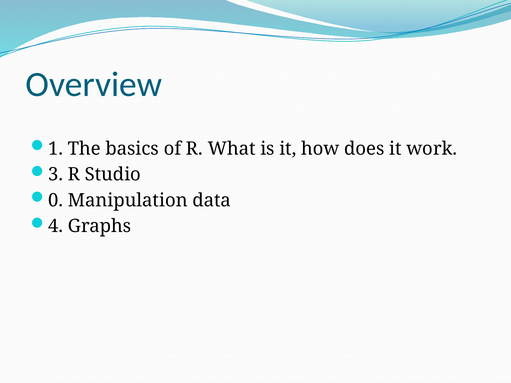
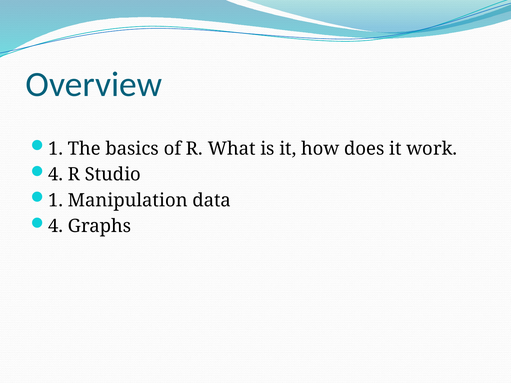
3 at (56, 175): 3 -> 4
0 at (56, 200): 0 -> 1
